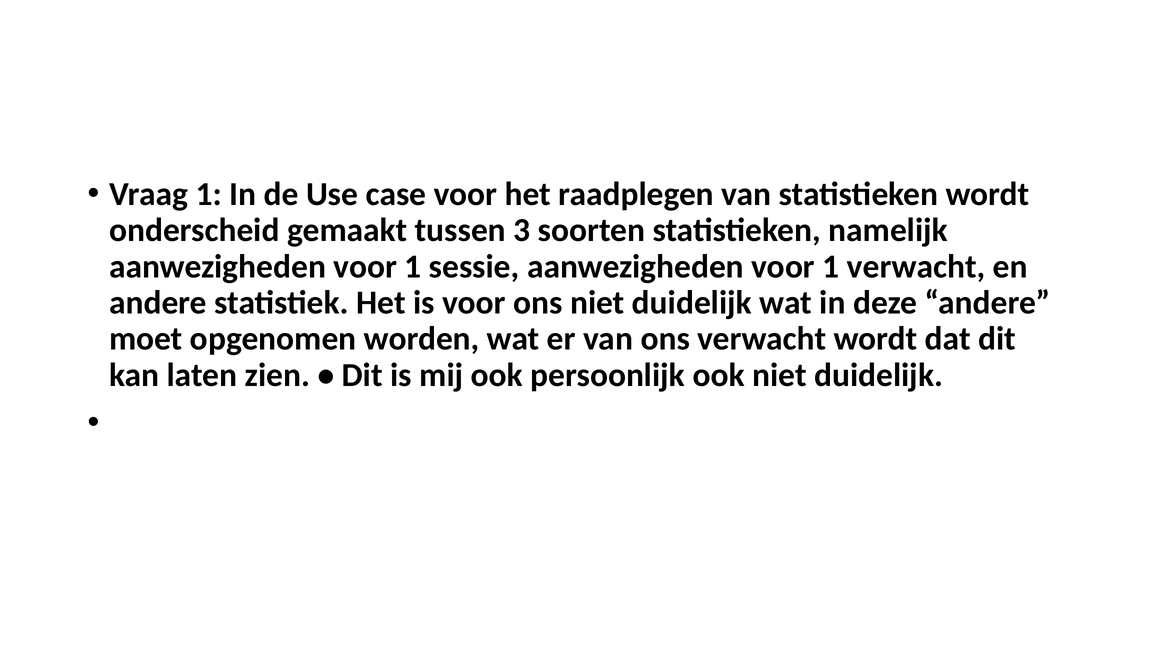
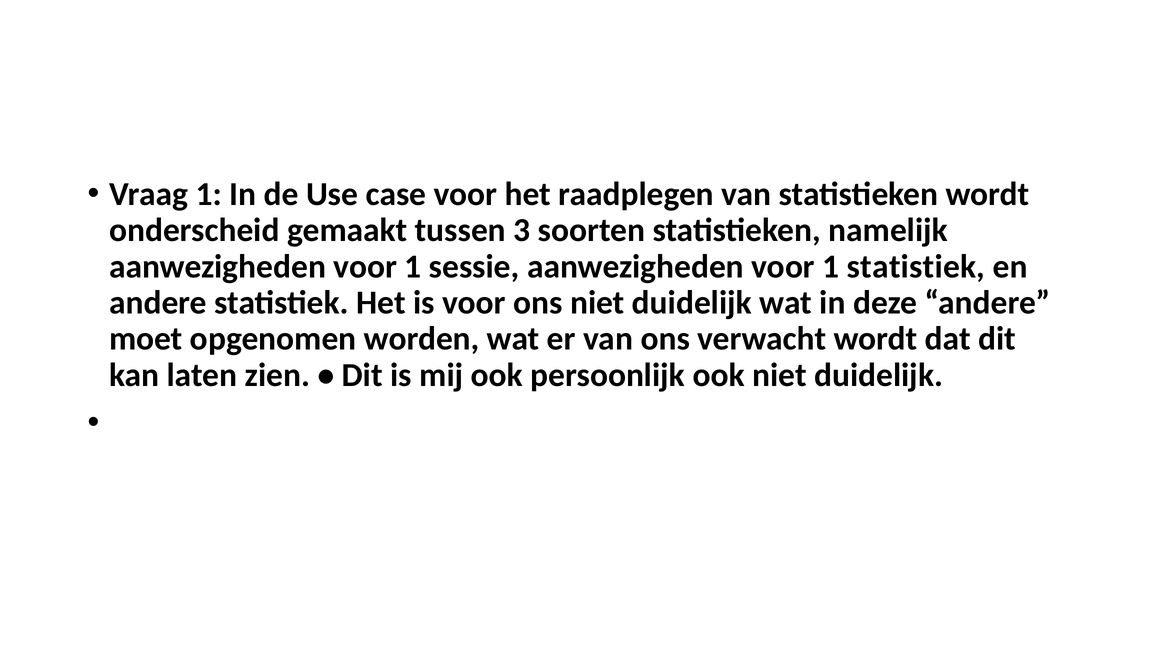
1 verwacht: verwacht -> statistiek
